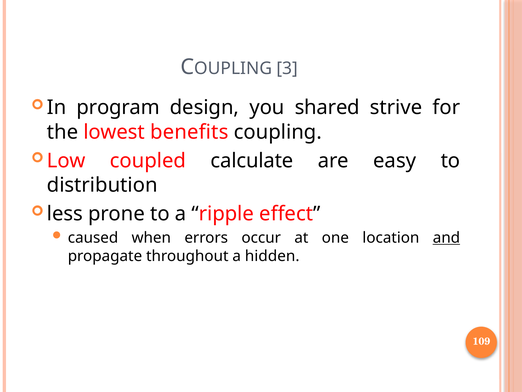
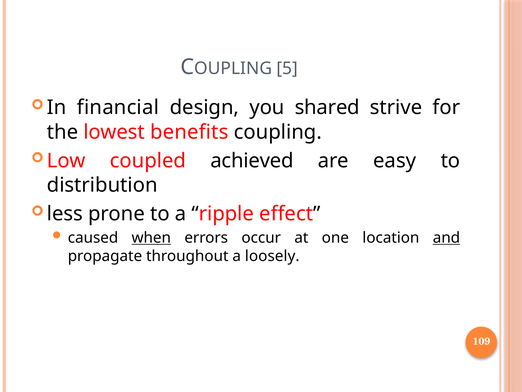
3: 3 -> 5
program: program -> financial
calculate: calculate -> achieved
when underline: none -> present
hidden: hidden -> loosely
